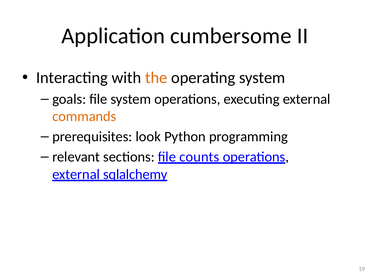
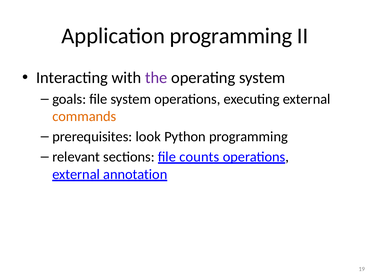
Application cumbersome: cumbersome -> programming
the colour: orange -> purple
sqlalchemy: sqlalchemy -> annotation
